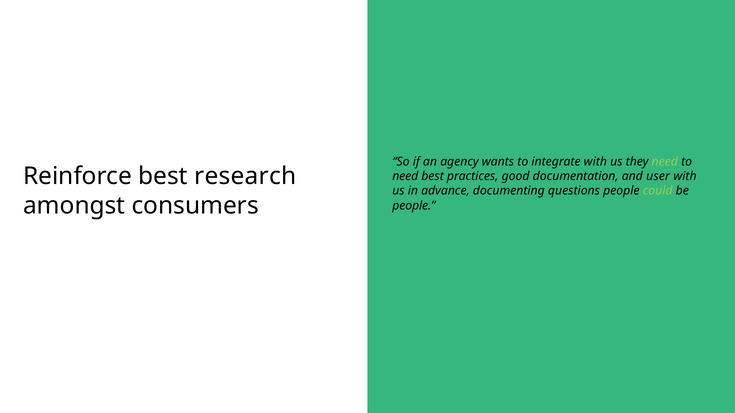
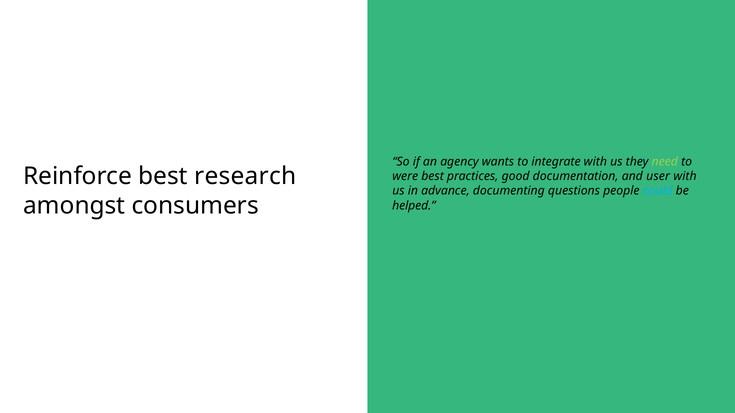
need at (405, 176): need -> were
could colour: light green -> light blue
people at (414, 206): people -> helped
